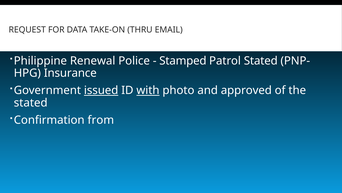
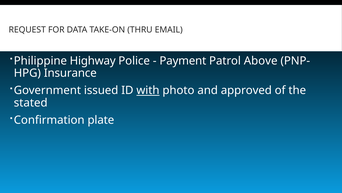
Renewal: Renewal -> Highway
Stamped: Stamped -> Payment
Patrol Stated: Stated -> Above
issued underline: present -> none
from: from -> plate
